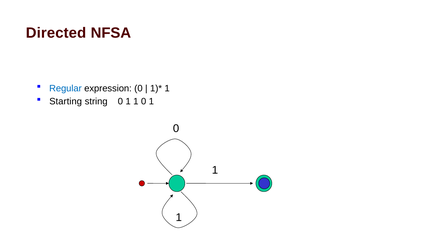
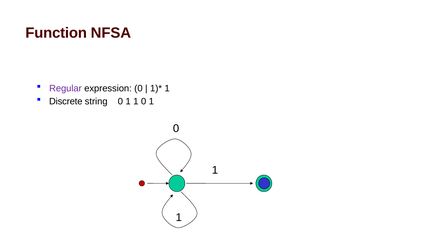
Directed: Directed -> Function
Regular colour: blue -> purple
Starting: Starting -> Discrete
